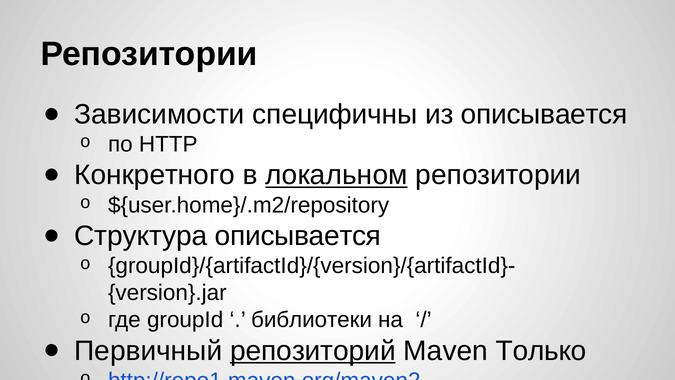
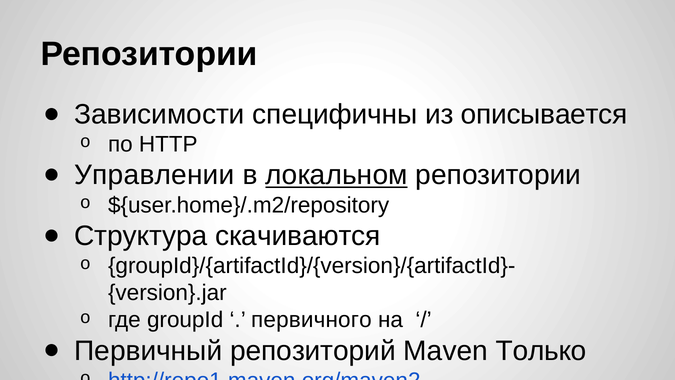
Конкретного: Конкретного -> Управлении
Структура описывается: описывается -> скачиваются
библиотеки: библиотеки -> первичного
репозиторий underline: present -> none
